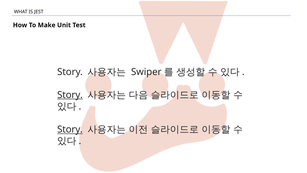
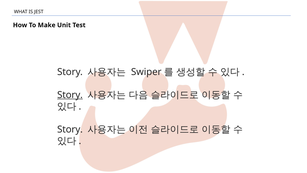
Story at (70, 129) underline: present -> none
